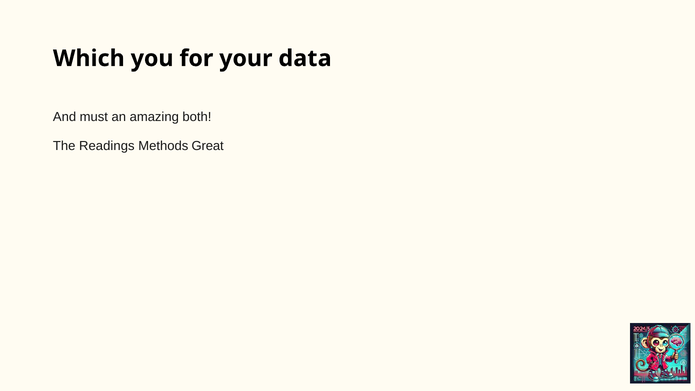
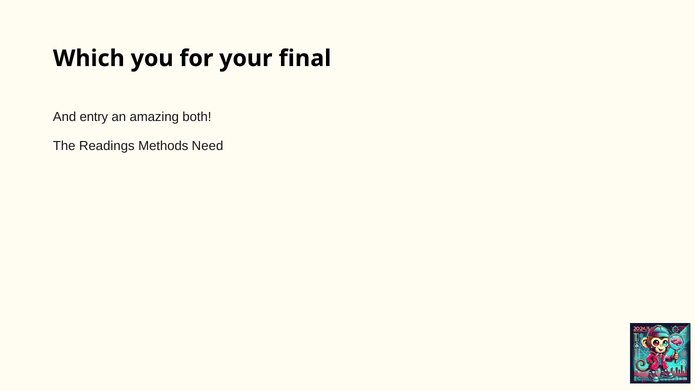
data: data -> final
must: must -> entry
Great: Great -> Need
